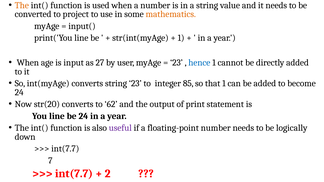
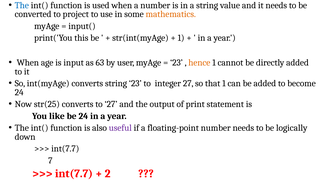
The at (22, 5) colour: orange -> blue
print('You line: line -> this
27: 27 -> 63
hence colour: blue -> orange
integer 85: 85 -> 27
str(20: str(20 -> str(25
to 62: 62 -> 27
You line: line -> like
